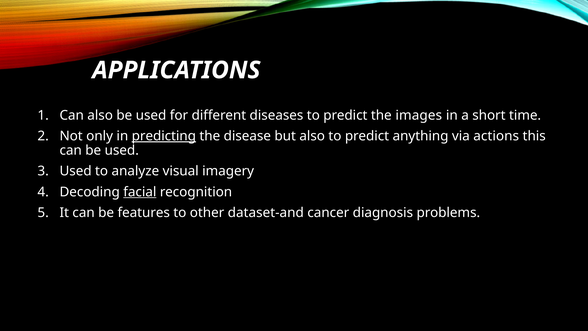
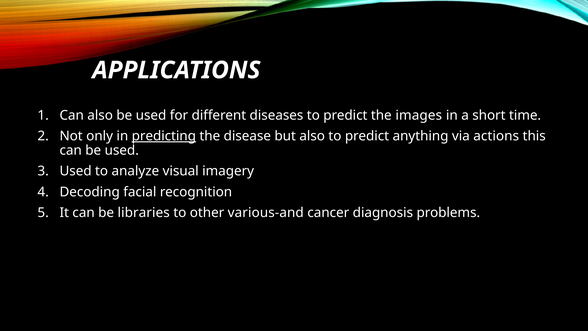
facial underline: present -> none
features: features -> libraries
dataset-and: dataset-and -> various-and
